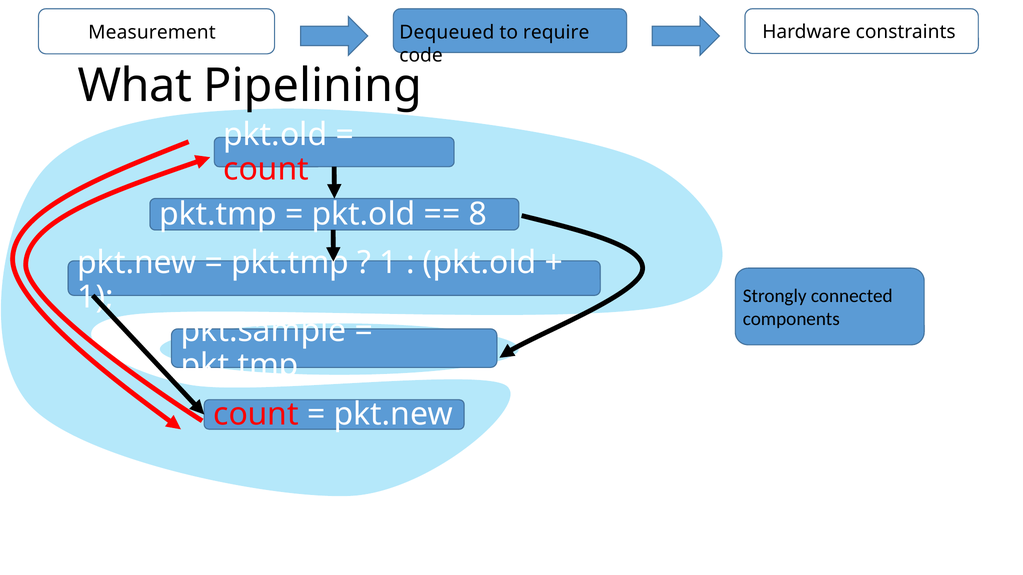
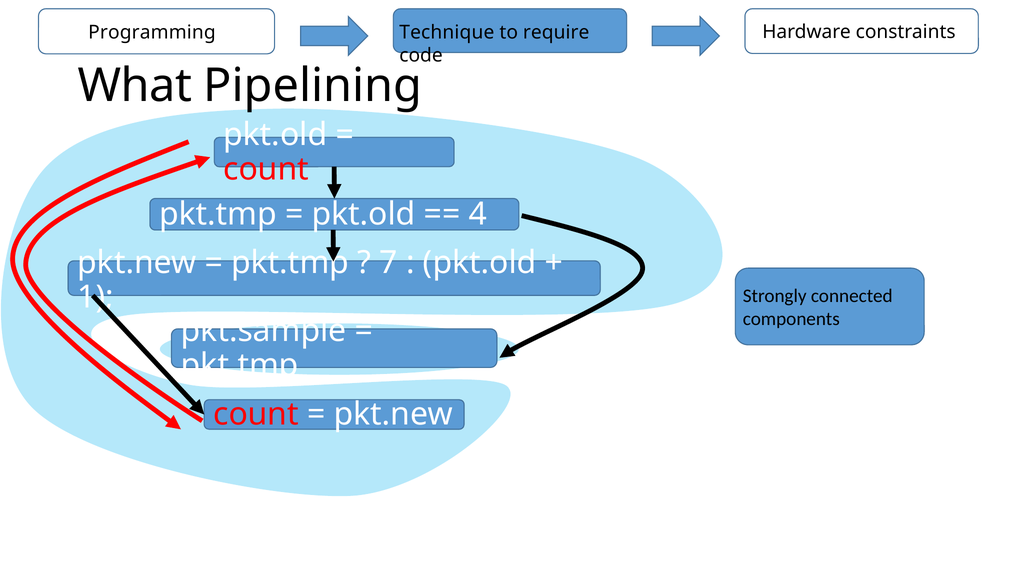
Measurement: Measurement -> Programming
Dequeued: Dequeued -> Technique
8: 8 -> 4
1 at (389, 263): 1 -> 7
